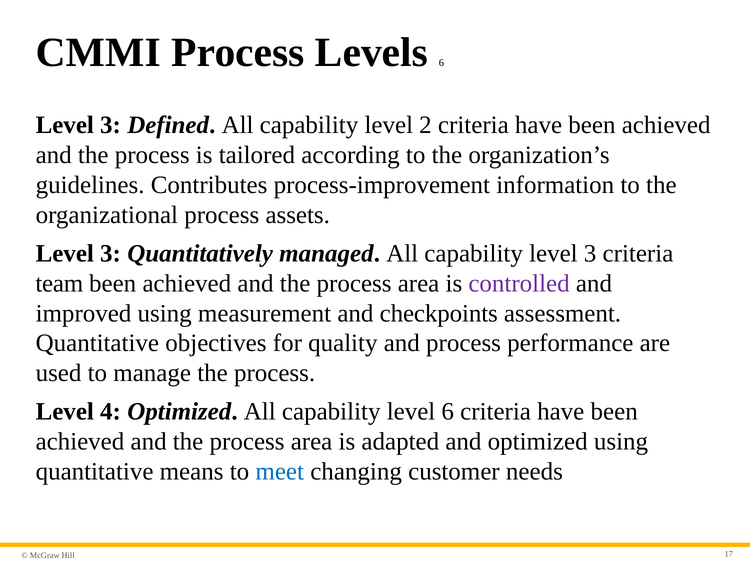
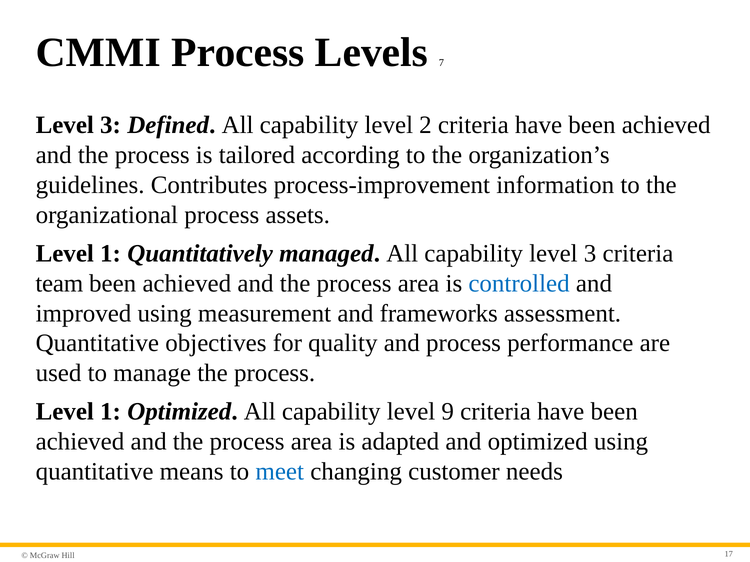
Levels 6: 6 -> 7
3 at (111, 254): 3 -> 1
controlled colour: purple -> blue
checkpoints: checkpoints -> frameworks
4 at (111, 412): 4 -> 1
level 6: 6 -> 9
